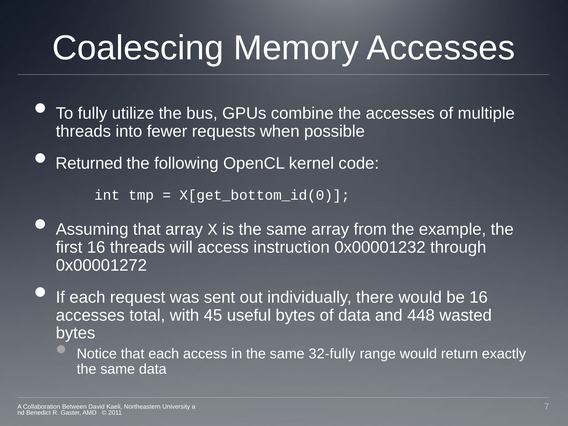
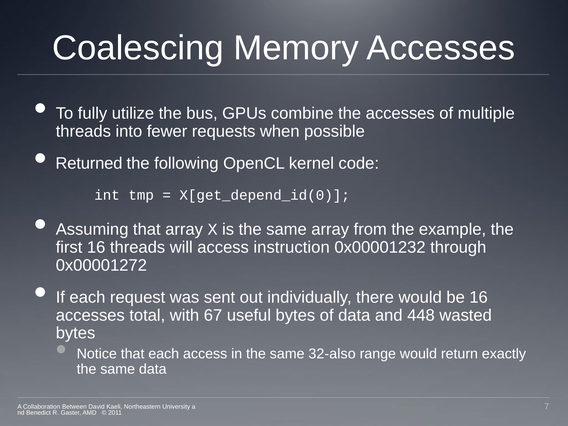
X[get_bottom_id(0: X[get_bottom_id(0 -> X[get_depend_id(0
45: 45 -> 67
32-fully: 32-fully -> 32-also
